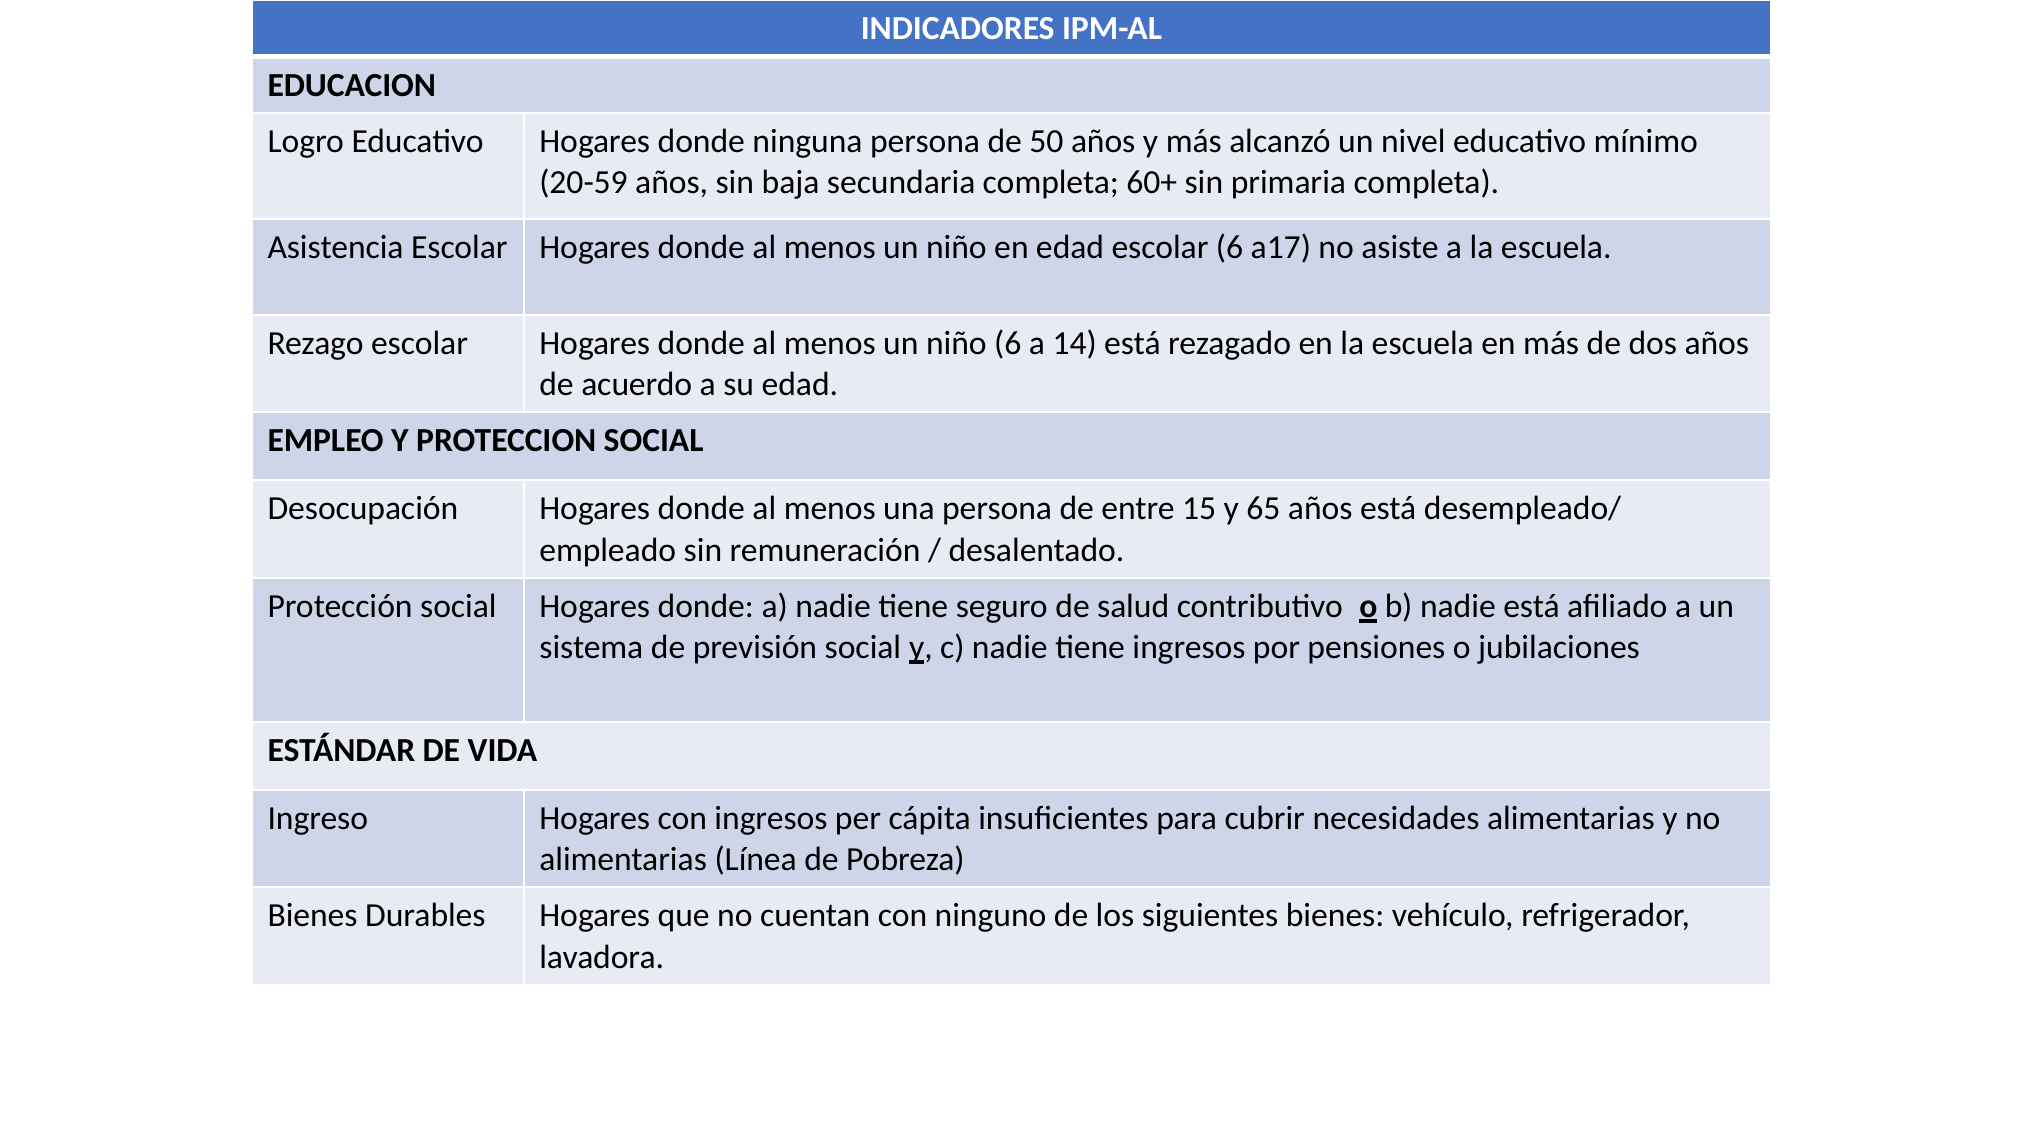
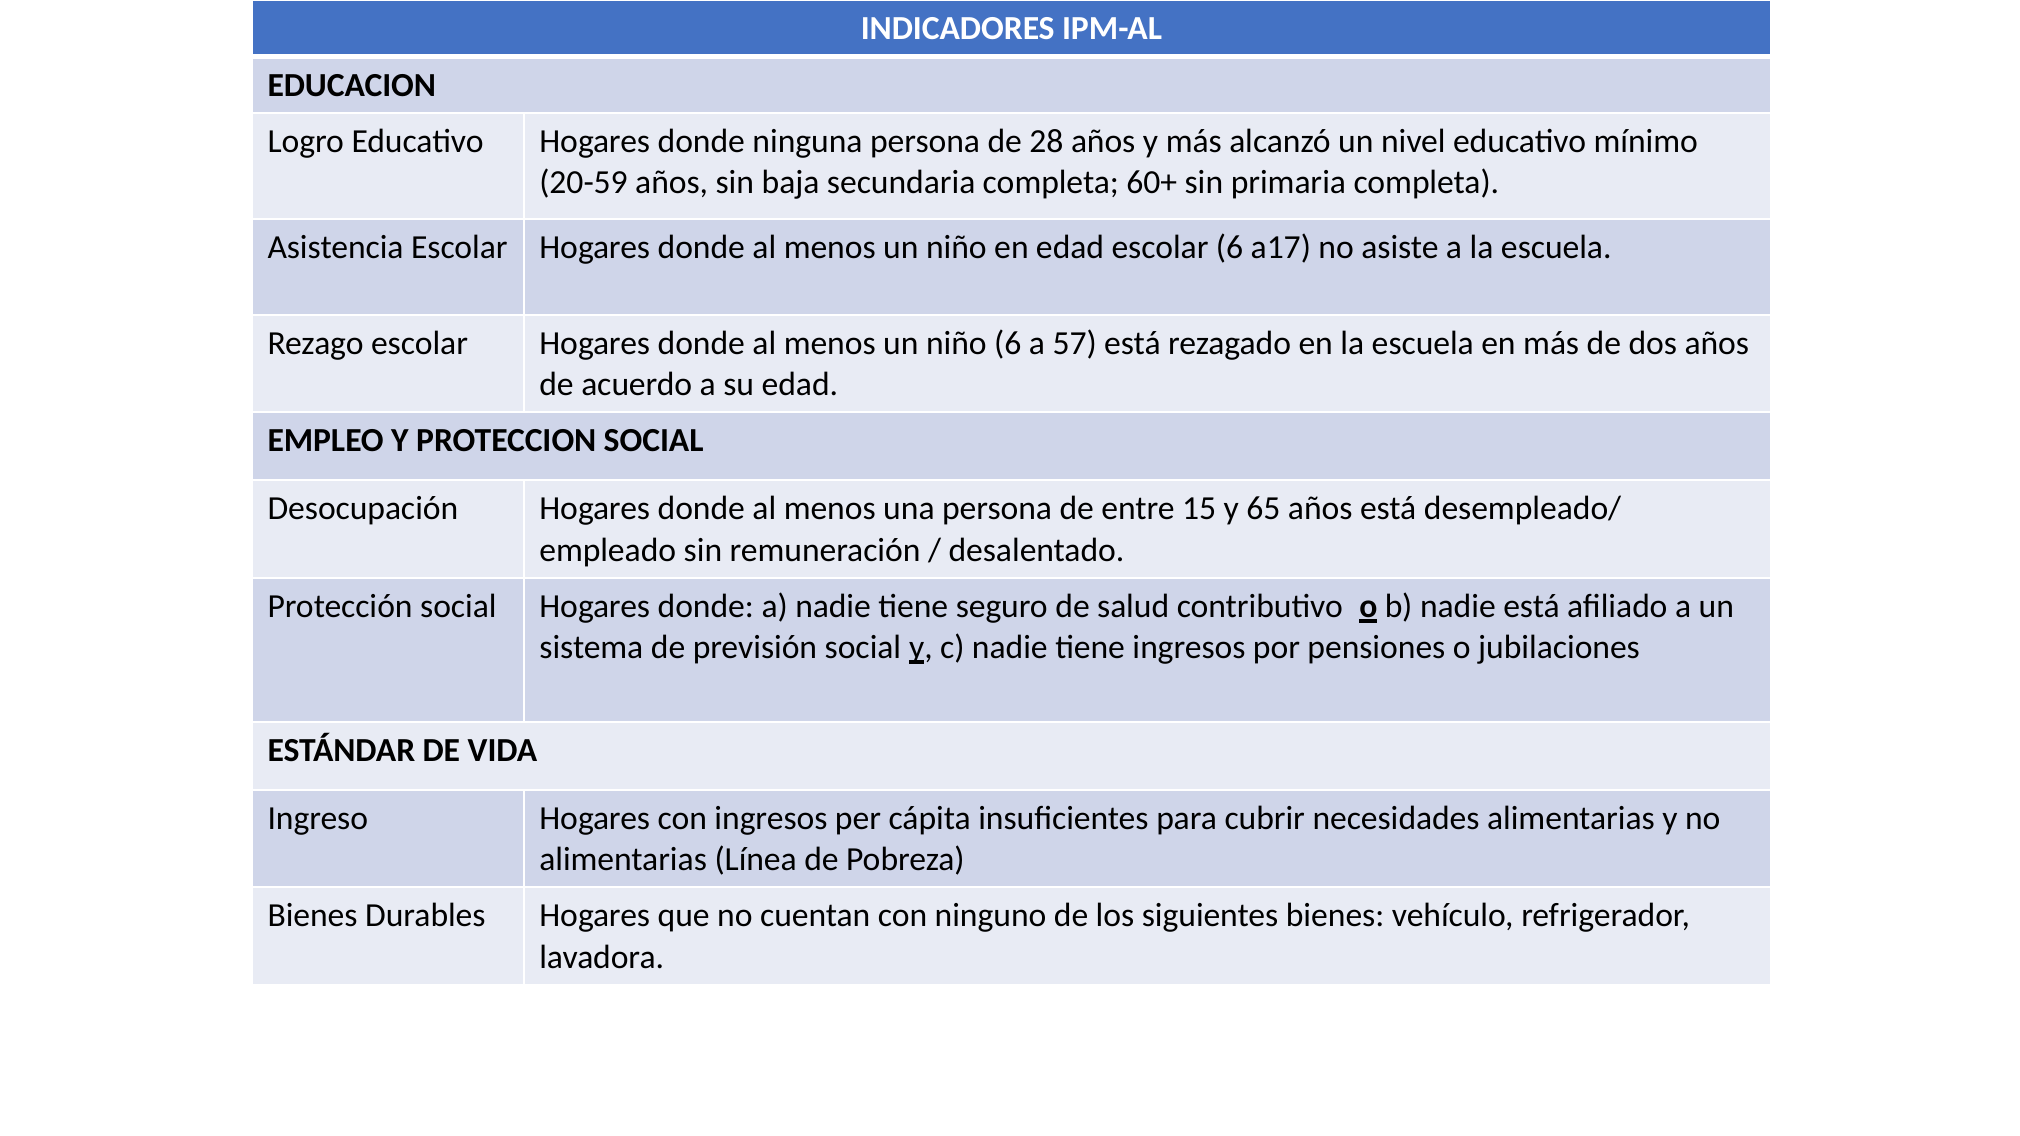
50: 50 -> 28
14: 14 -> 57
